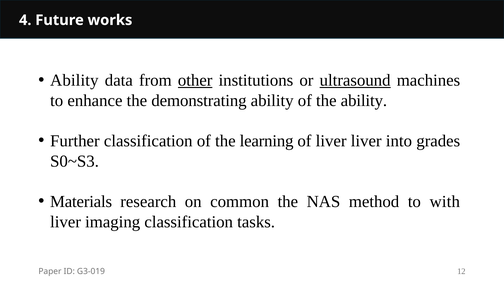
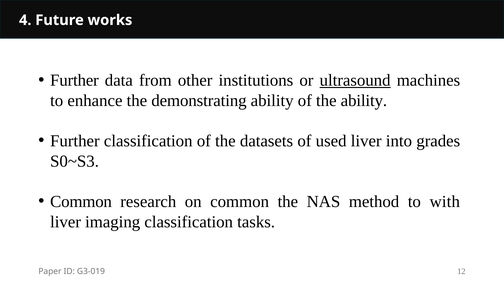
Ability at (74, 80): Ability -> Further
other underline: present -> none
learning: learning -> datasets
of liver: liver -> used
Materials at (81, 201): Materials -> Common
